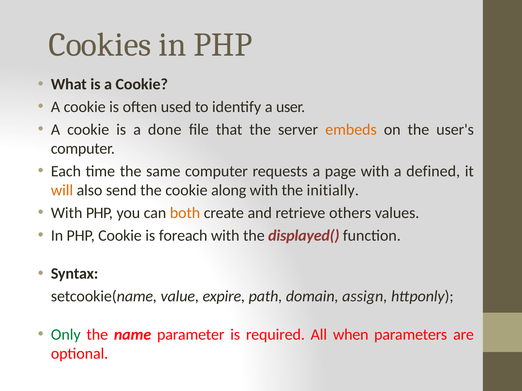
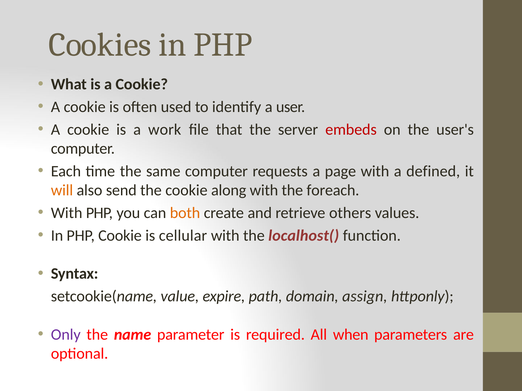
done: done -> work
embeds colour: orange -> red
initially: initially -> foreach
foreach: foreach -> cellular
displayed(: displayed( -> localhost(
Only colour: green -> purple
